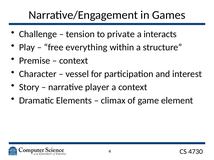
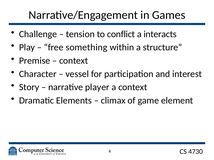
private: private -> conflict
everything: everything -> something
